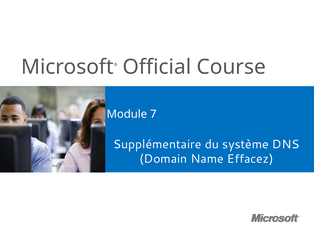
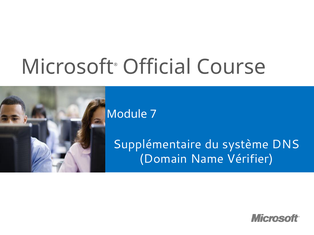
Effacez: Effacez -> Vérifier
